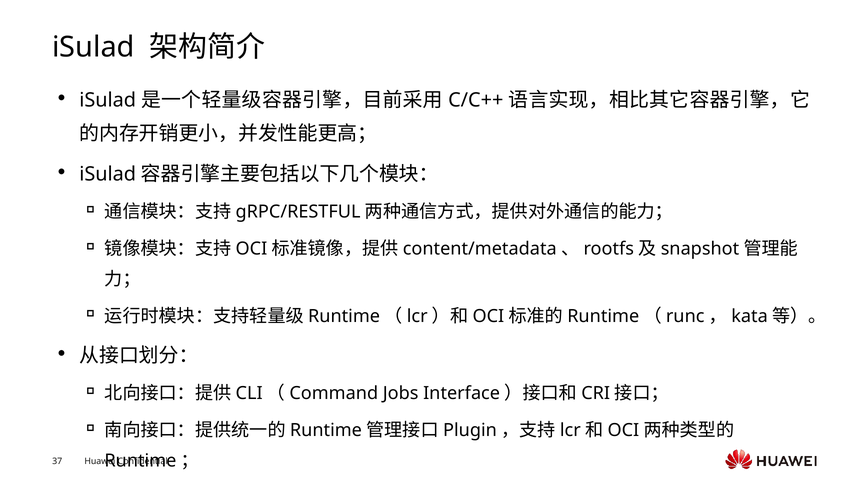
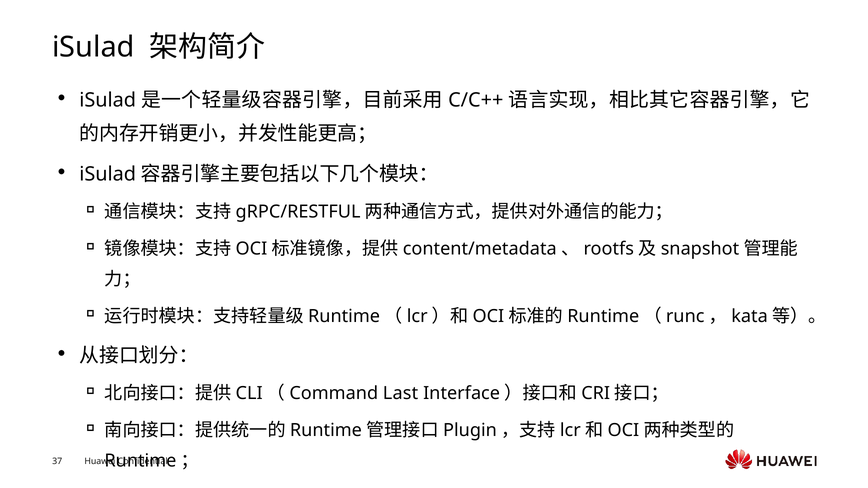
Jobs: Jobs -> Last
